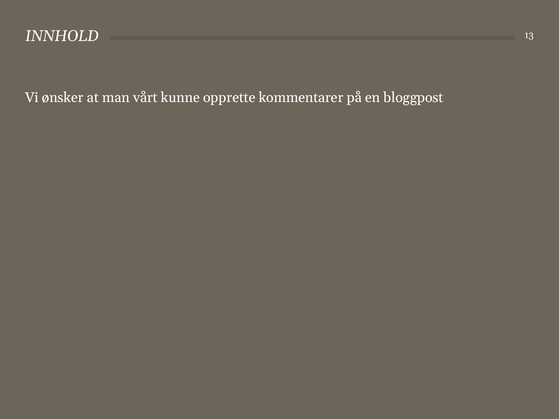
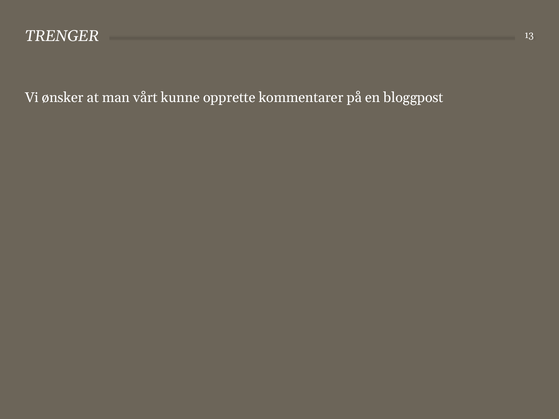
INNHOLD: INNHOLD -> TRENGER
